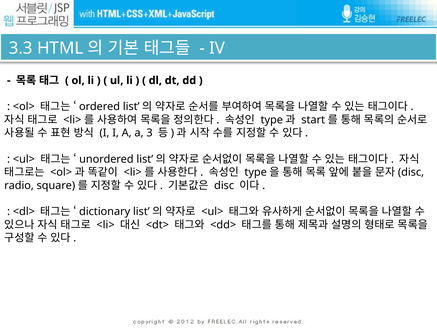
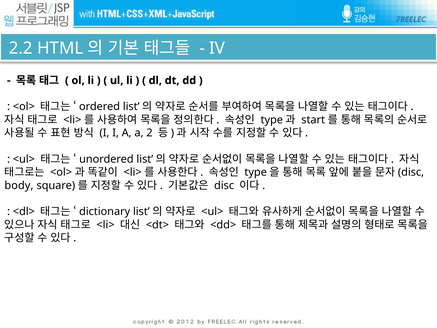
3.3: 3.3 -> 2.2
3: 3 -> 2
radio: radio -> body
